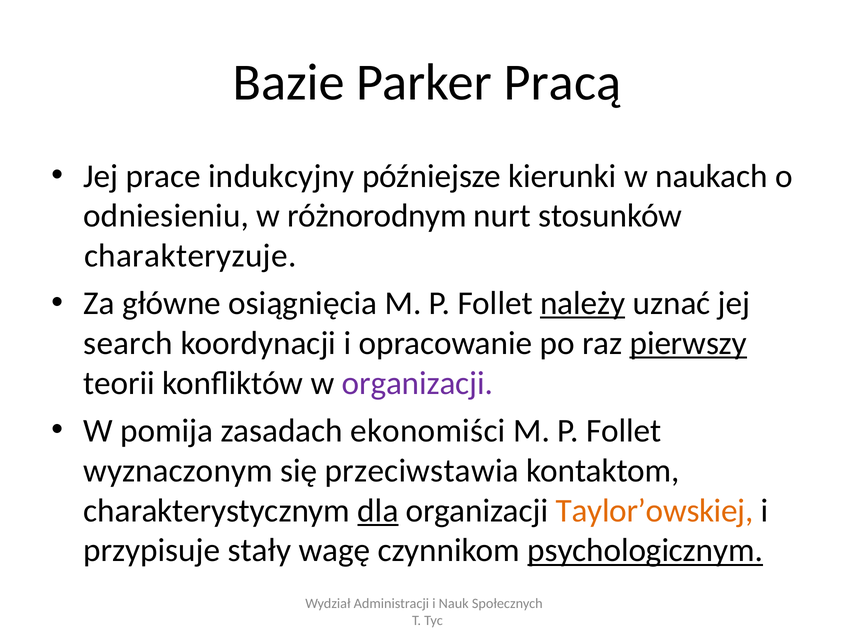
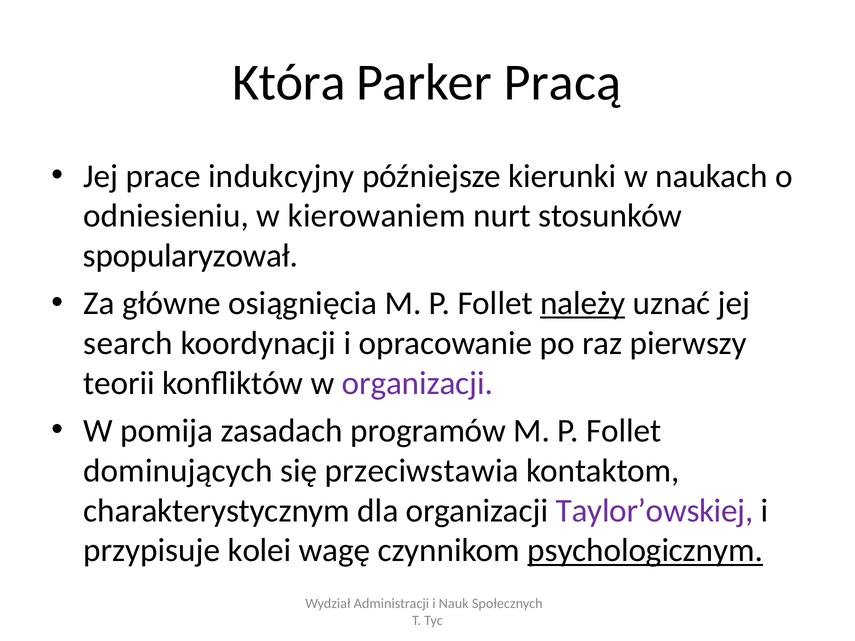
Bazie: Bazie -> Która
różnorodnym: różnorodnym -> kierowaniem
charakteryzuje: charakteryzuje -> spopularyzował
pierwszy underline: present -> none
ekonomiści: ekonomiści -> programów
wyznaczonym: wyznaczonym -> dominujących
dla underline: present -> none
Taylor’owskiej colour: orange -> purple
stały: stały -> kolei
